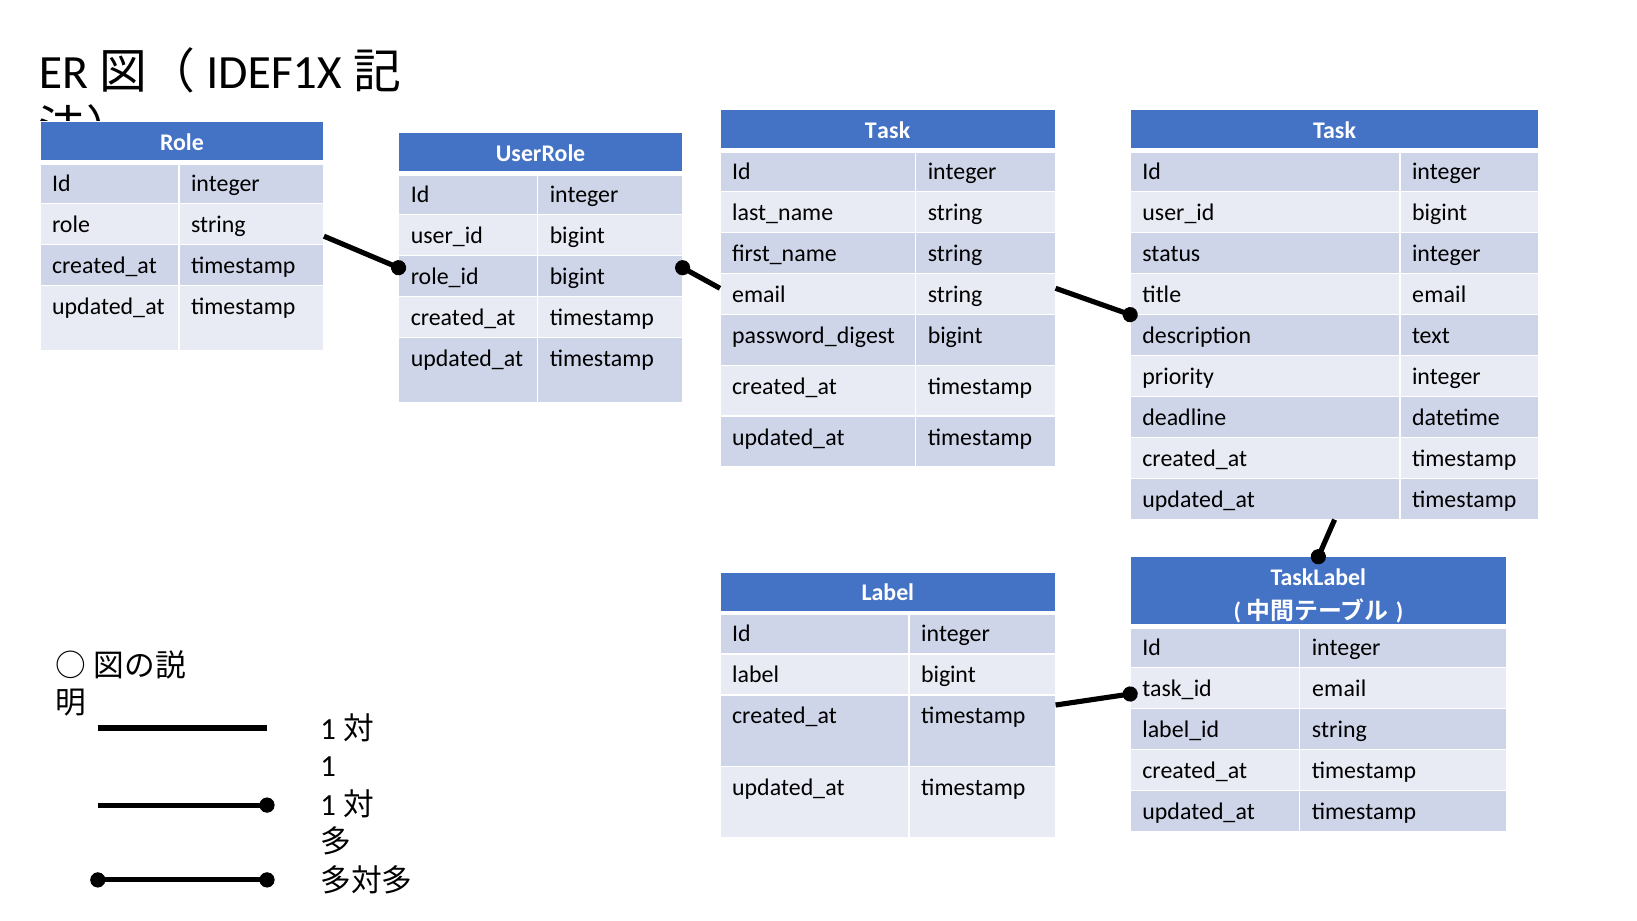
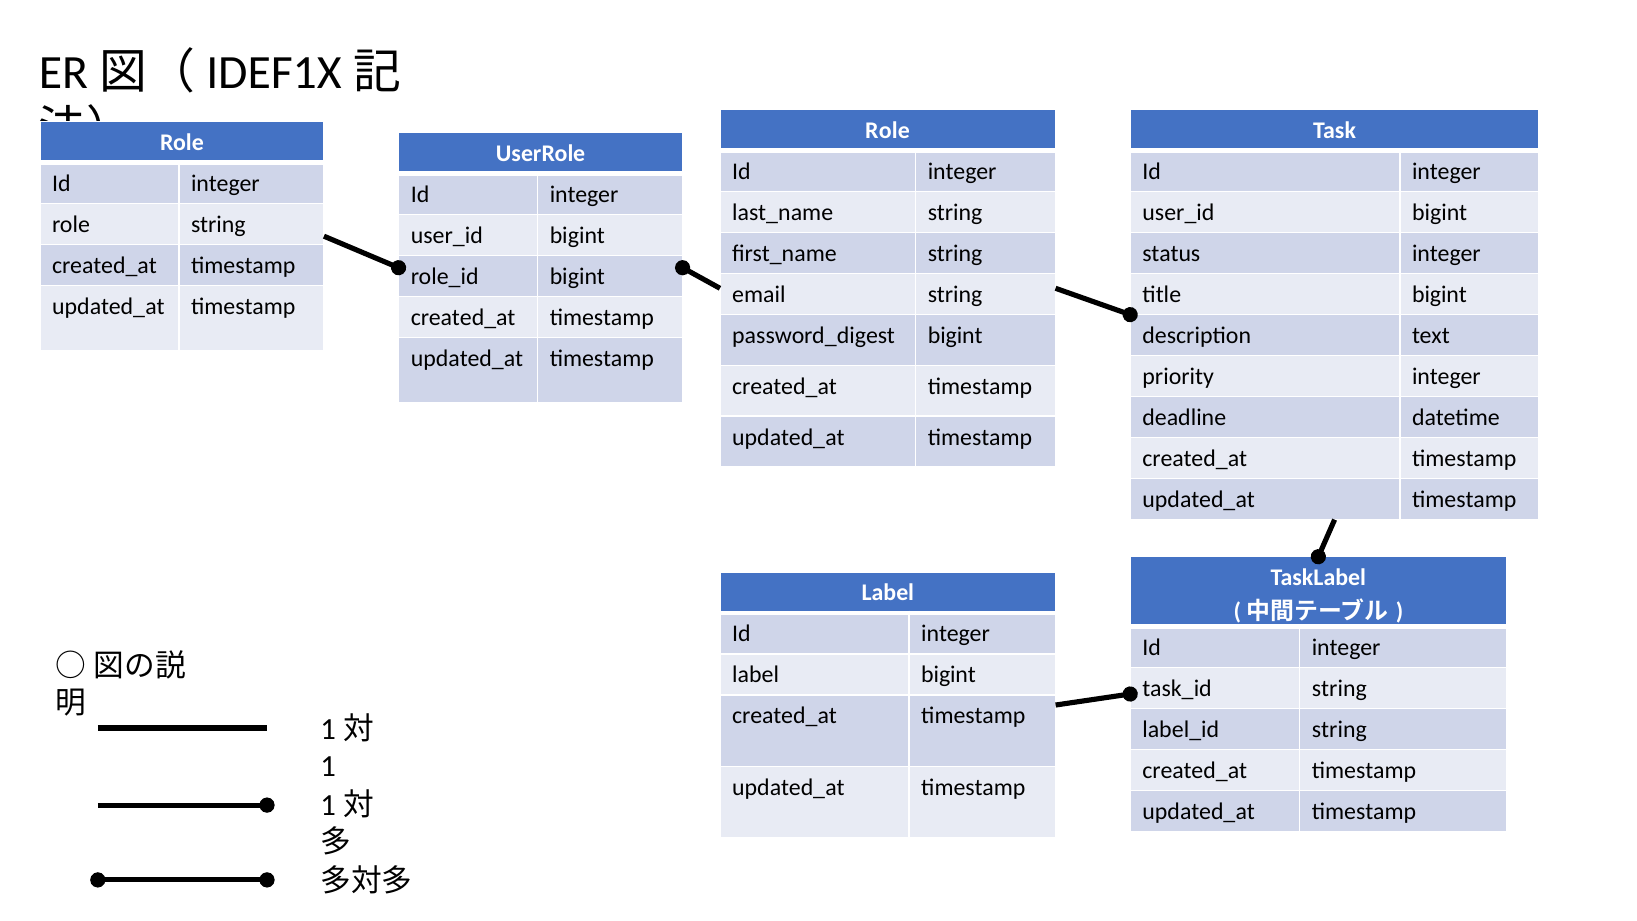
Task at (888, 131): Task -> Role
title email: email -> bigint
email at (1339, 688): email -> string
